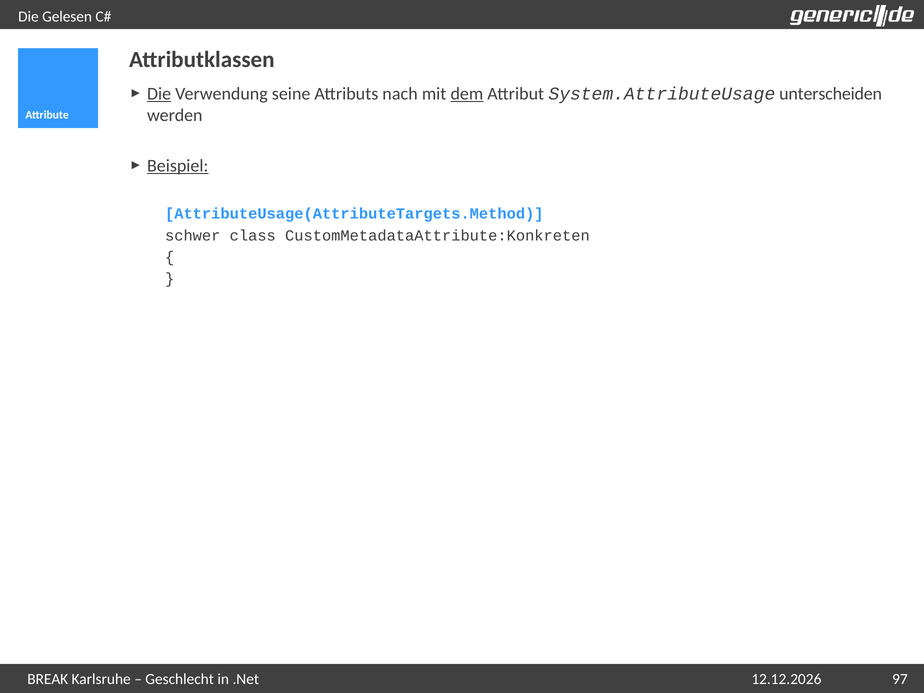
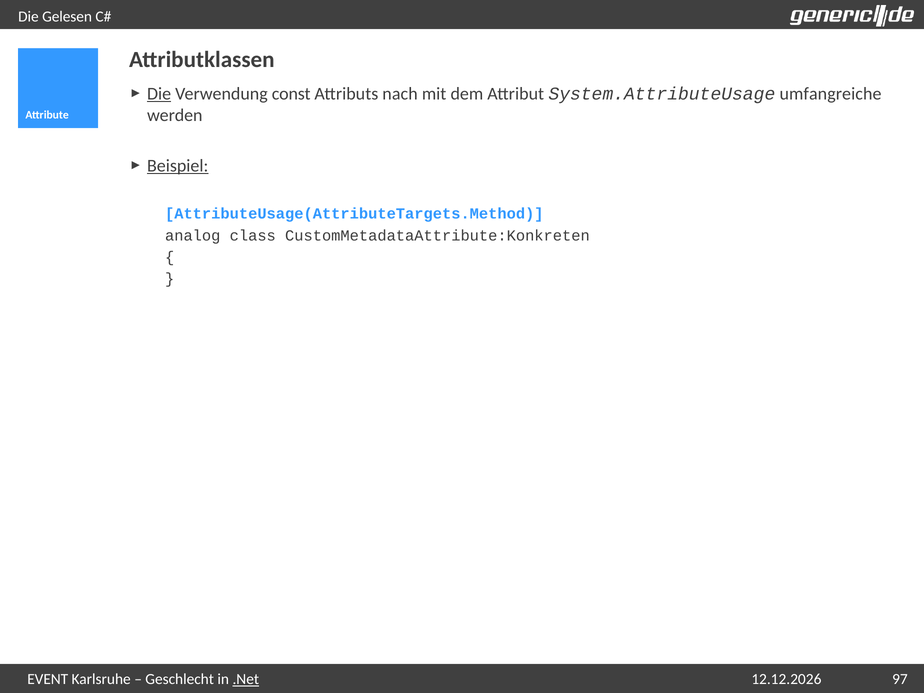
seine: seine -> const
dem underline: present -> none
unterscheiden: unterscheiden -> umfangreiche
schwer: schwer -> analog
BREAK: BREAK -> EVENT
.Net underline: none -> present
